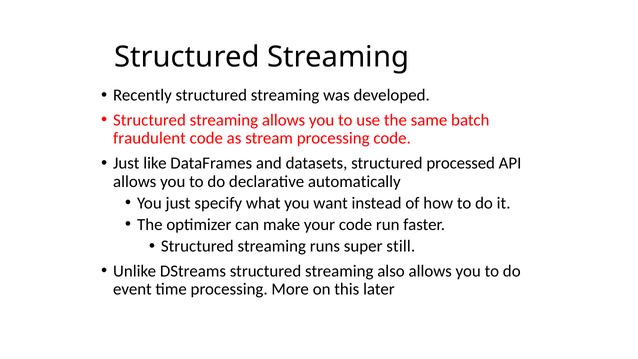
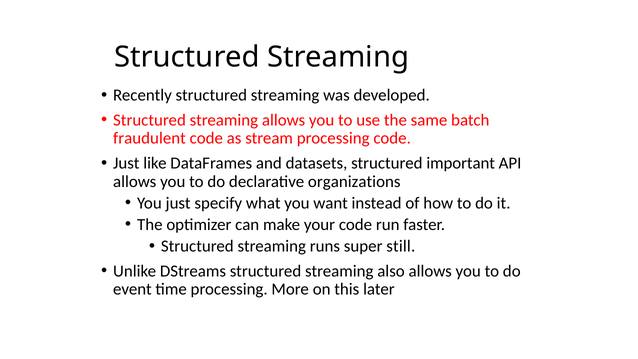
processed: processed -> important
automatically: automatically -> organizations
